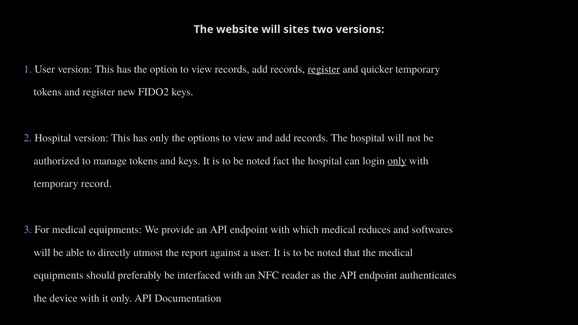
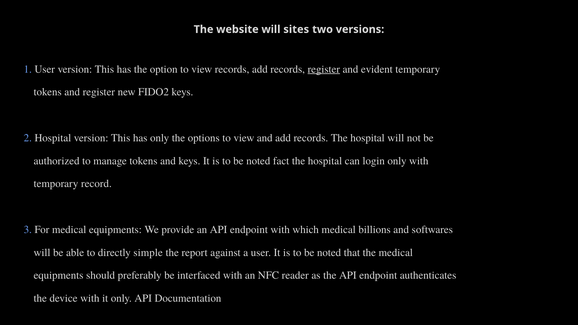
quicker: quicker -> evident
only at (397, 161) underline: present -> none
reduces: reduces -> billions
utmost: utmost -> simple
